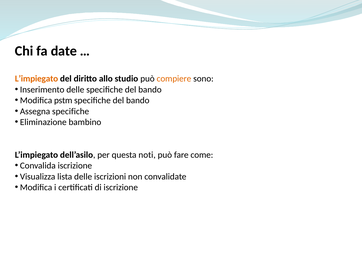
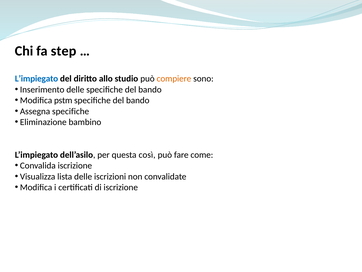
date: date -> step
L’impiegato at (36, 79) colour: orange -> blue
noti: noti -> così
